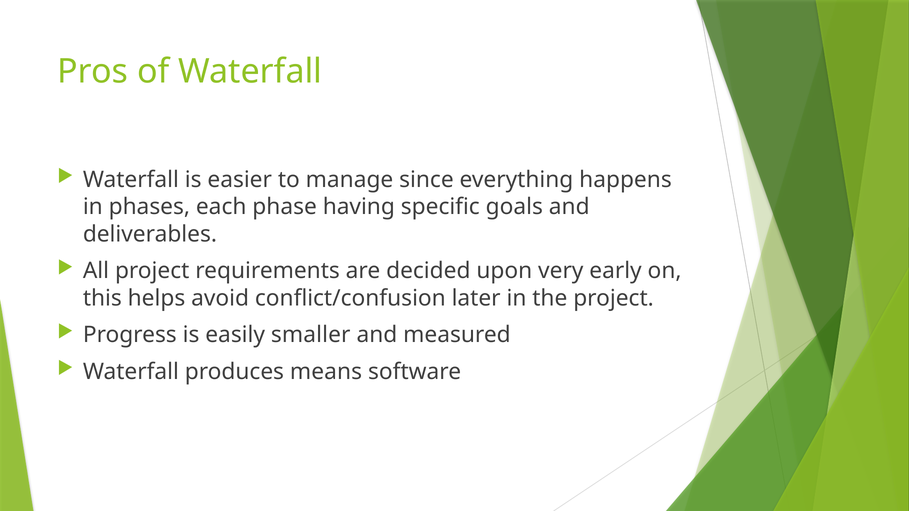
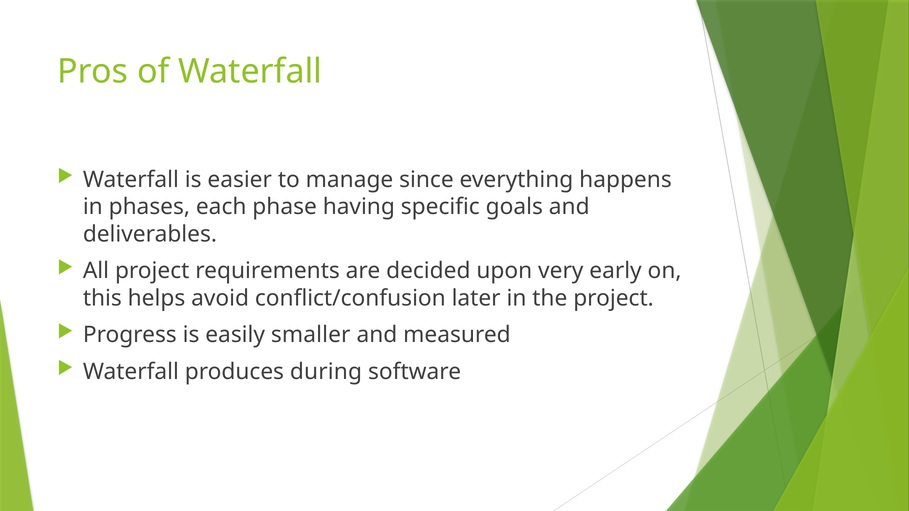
means: means -> during
